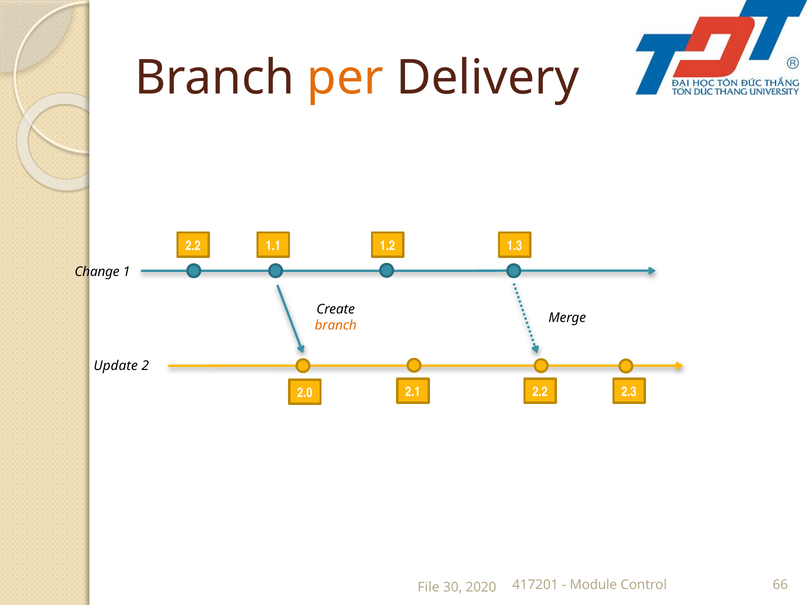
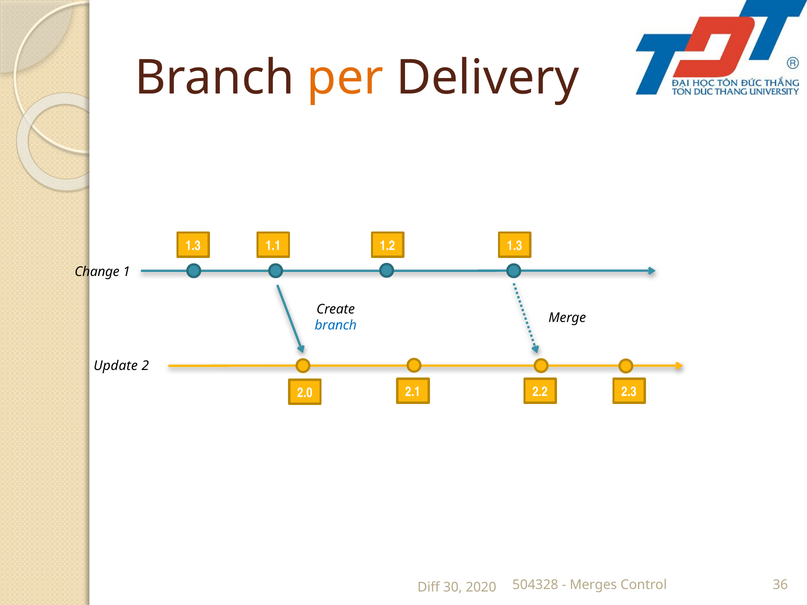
2.2 at (193, 246): 2.2 -> 1.3
branch at (336, 325) colour: orange -> blue
417201: 417201 -> 504328
Module: Module -> Merges
66: 66 -> 36
File: File -> Diff
